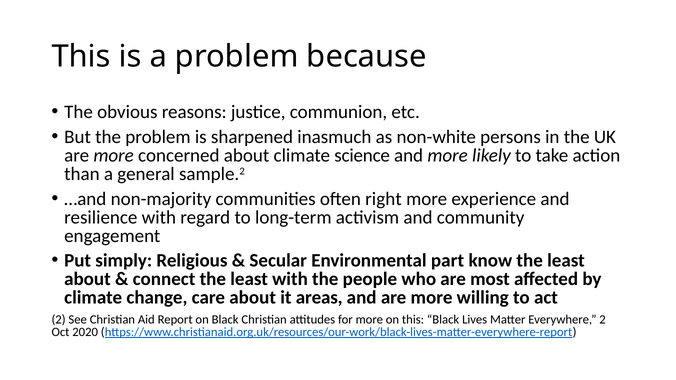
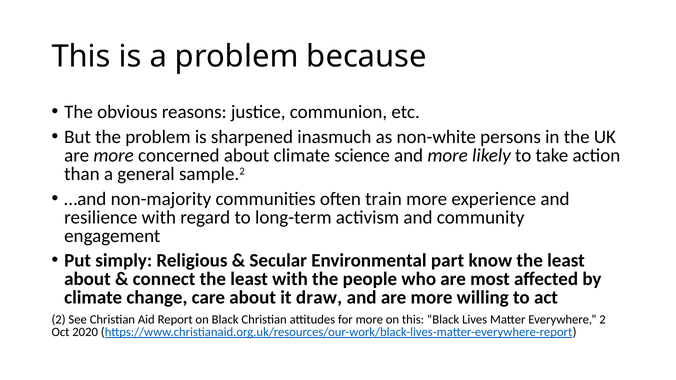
right: right -> train
areas: areas -> draw
